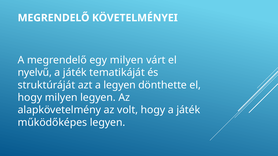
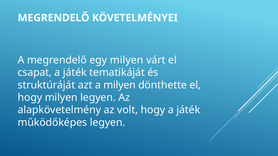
nyelvű: nyelvű -> csapat
a legyen: legyen -> milyen
